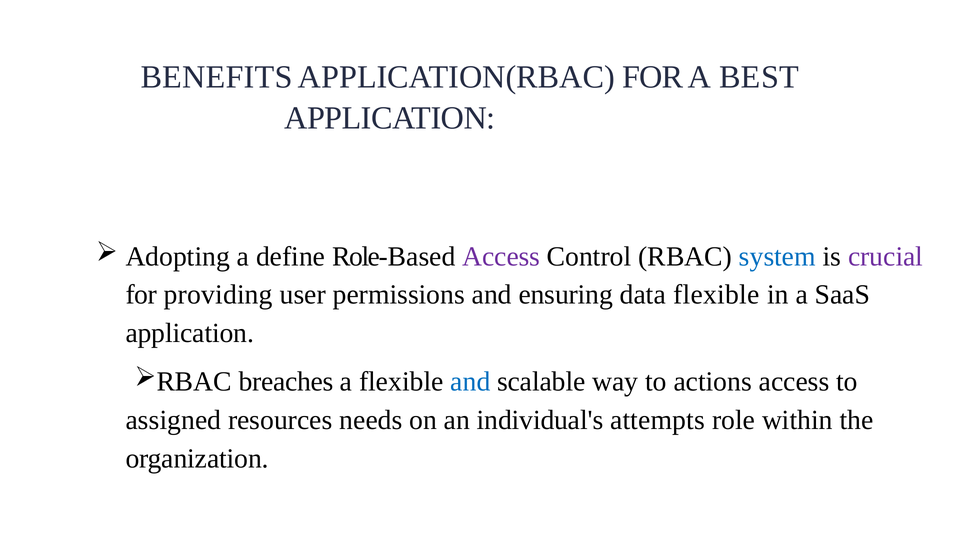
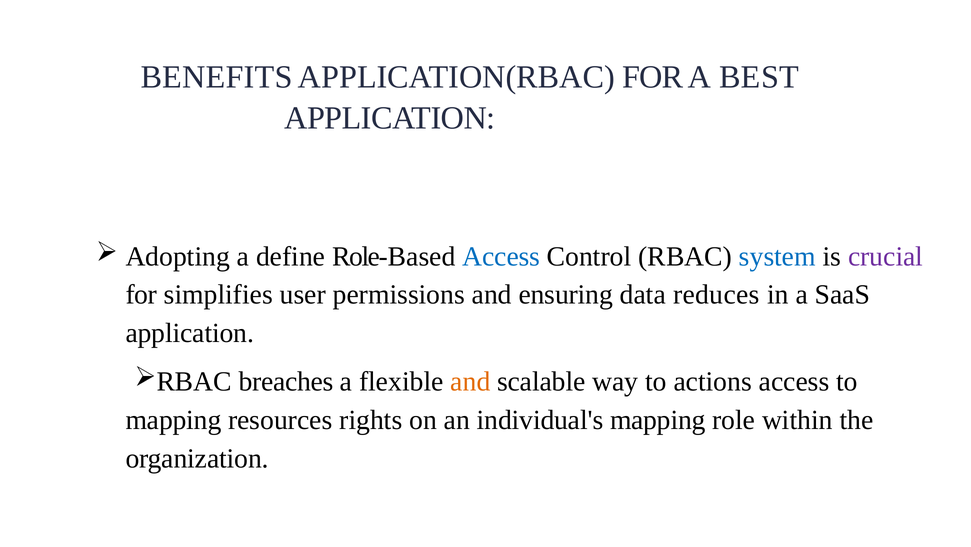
Access at (501, 256) colour: purple -> blue
providing: providing -> simplifies
data flexible: flexible -> reduces
and at (470, 382) colour: blue -> orange
assigned at (173, 420): assigned -> mapping
needs: needs -> rights
individual's attempts: attempts -> mapping
